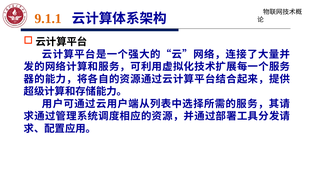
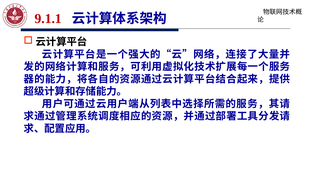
9.1.1 colour: orange -> red
